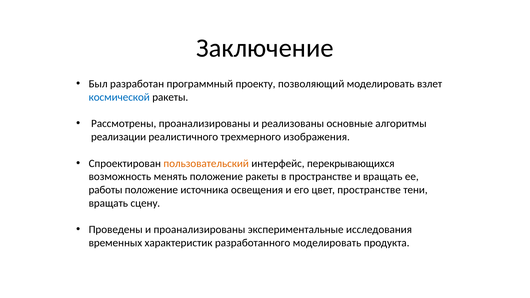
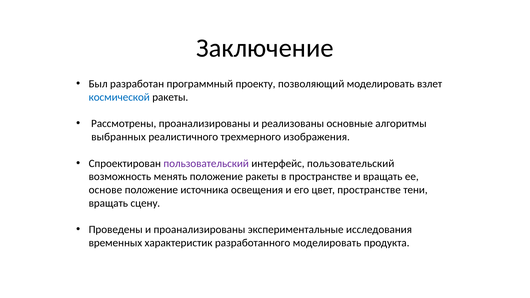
реализации: реализации -> выбранных
пользовательский at (206, 163) colour: orange -> purple
интерфейс перекрывающихся: перекрывающихся -> пользовательский
работы: работы -> основе
